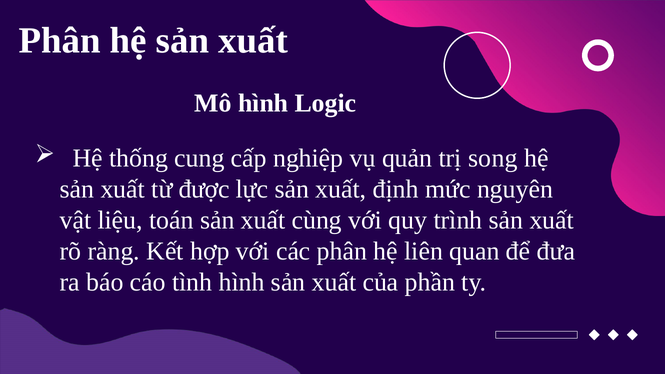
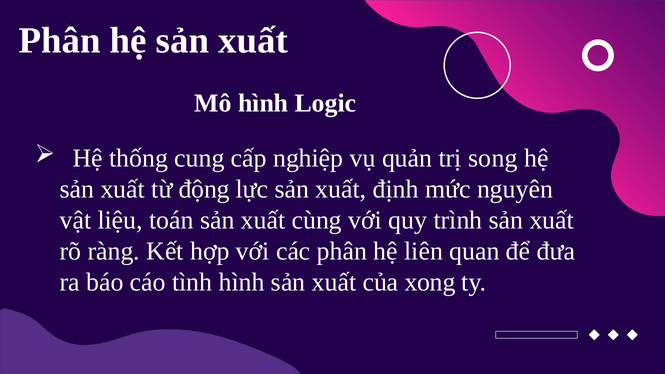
được: được -> động
phần: phần -> xong
